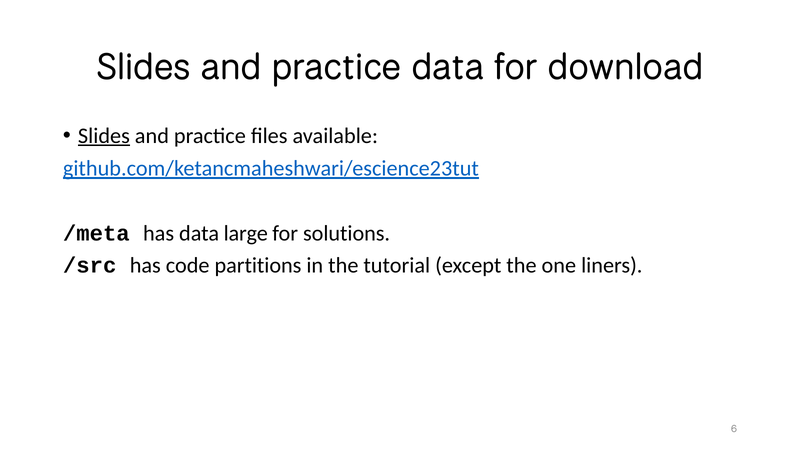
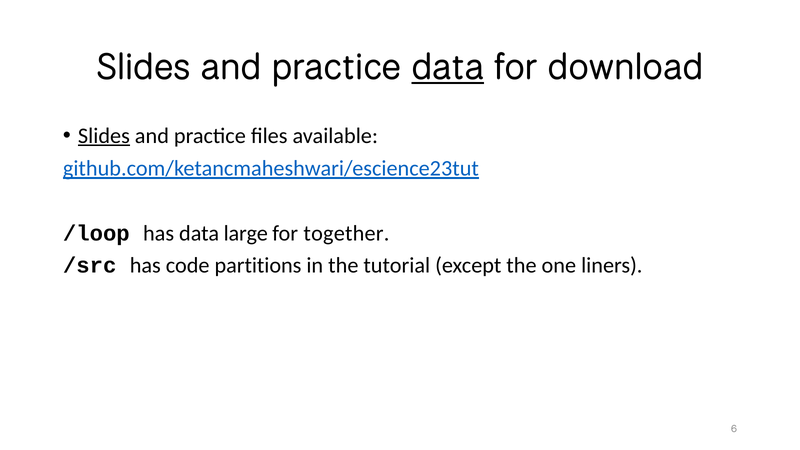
data at (448, 67) underline: none -> present
/meta: /meta -> /loop
solutions: solutions -> together
